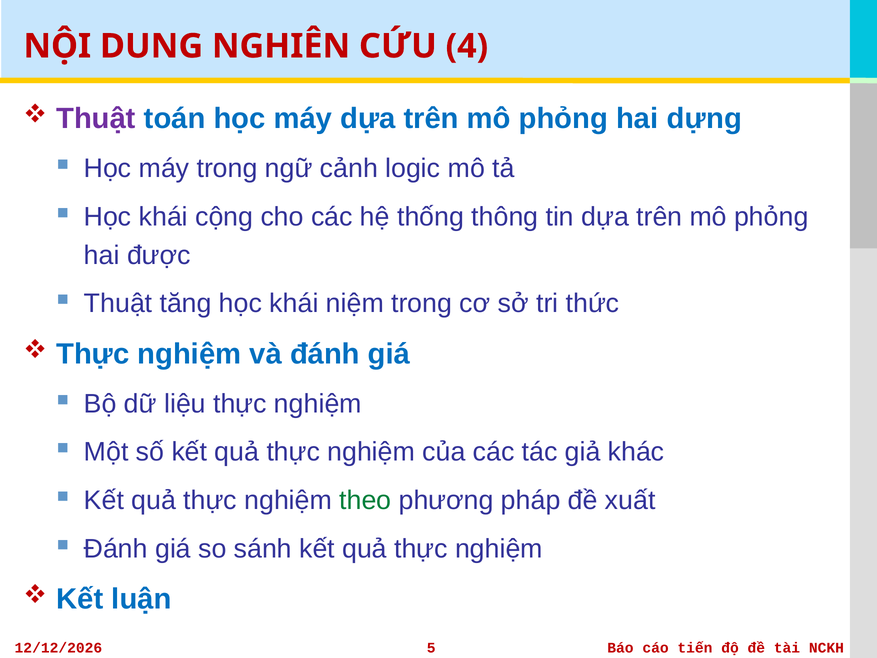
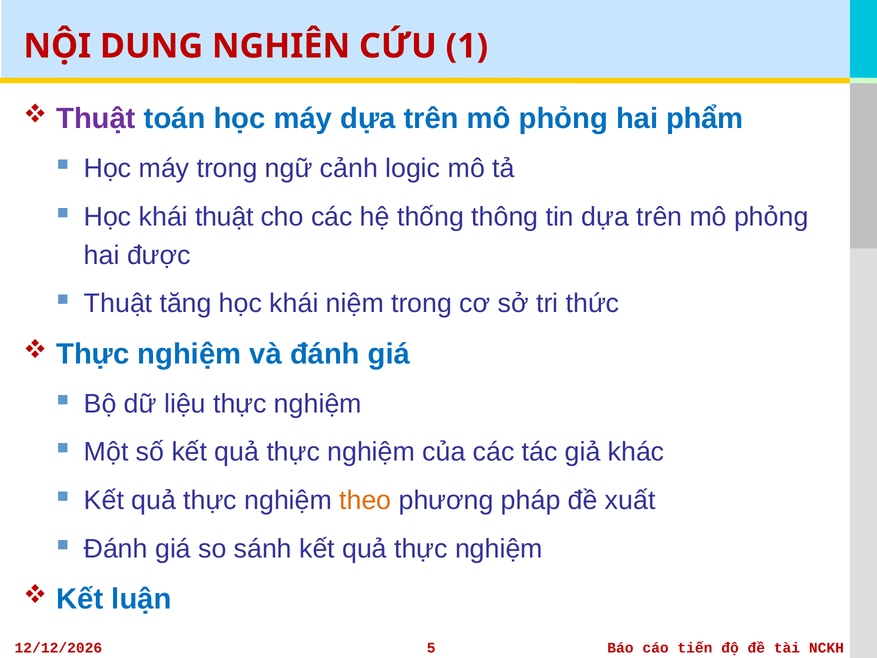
4: 4 -> 1
dựng: dựng -> phẩm
khái cộng: cộng -> thuật
theo colour: green -> orange
